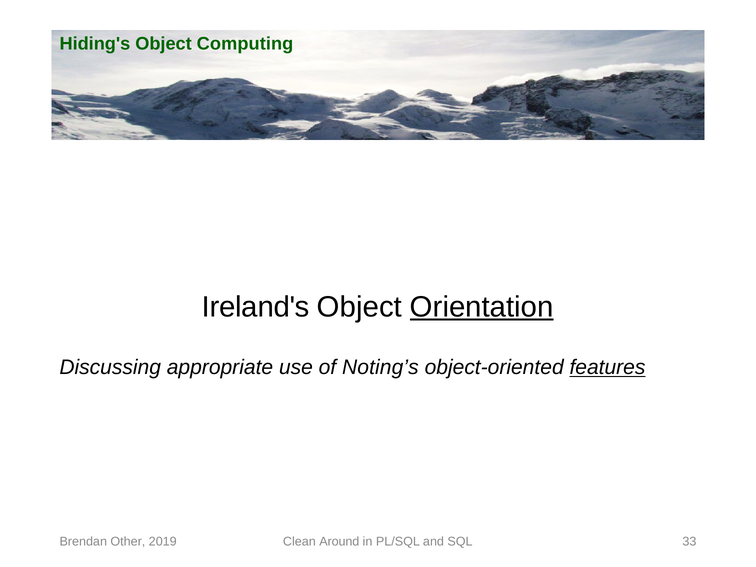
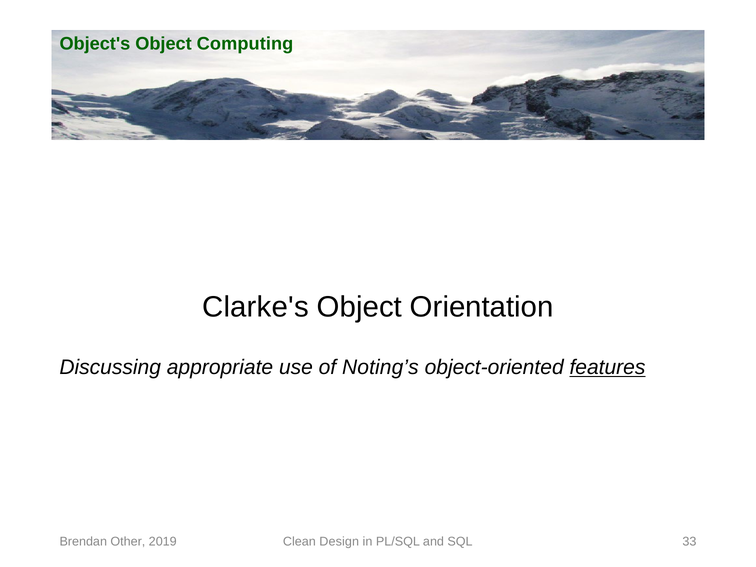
Hiding's: Hiding's -> Object's
Ireland's: Ireland's -> Clarke's
Orientation underline: present -> none
Around: Around -> Design
